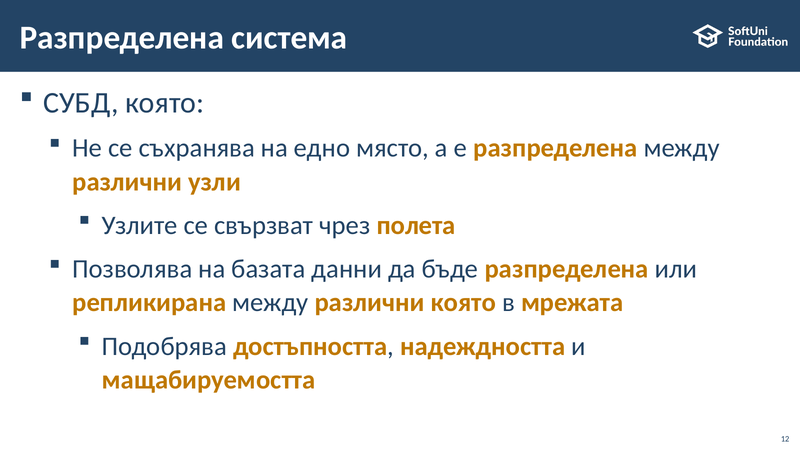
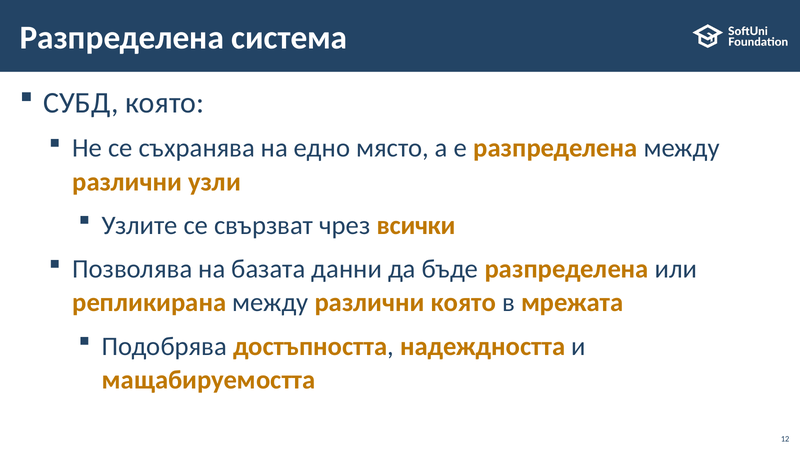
полета: полета -> всички
